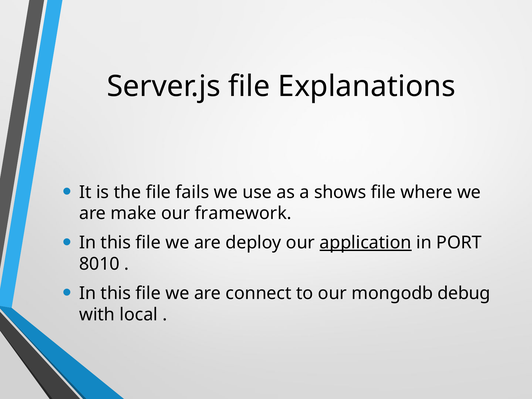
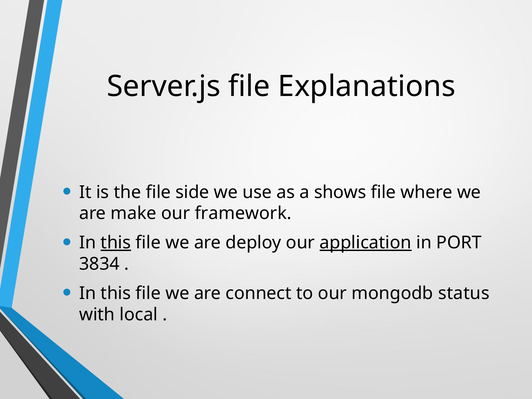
fails: fails -> side
this at (116, 243) underline: none -> present
8010: 8010 -> 3834
debug: debug -> status
